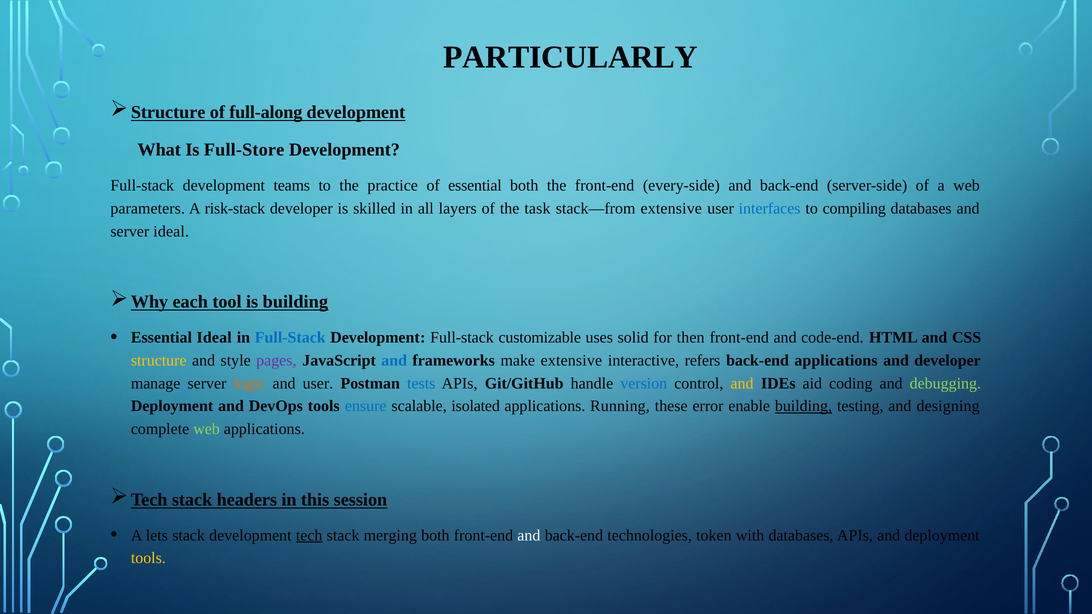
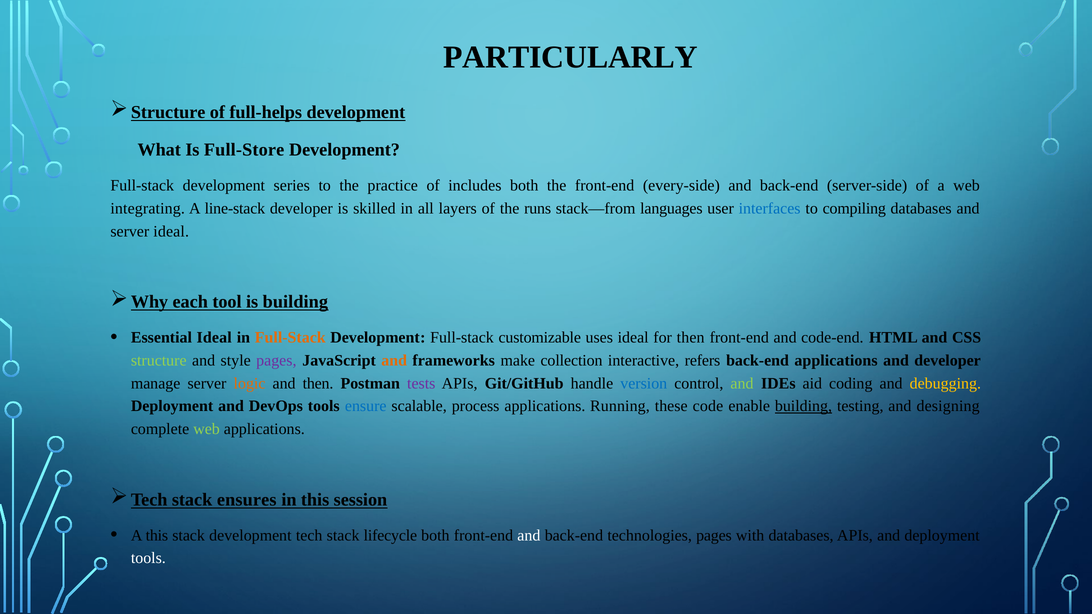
full-along: full-along -> full-helps
teams: teams -> series
of essential: essential -> includes
parameters: parameters -> integrating
risk-stack: risk-stack -> line-stack
task: task -> runs
stack—from extensive: extensive -> languages
Full-Stack at (290, 338) colour: blue -> orange
uses solid: solid -> ideal
structure at (159, 361) colour: yellow -> light green
and at (394, 361) colour: blue -> orange
make extensive: extensive -> collection
and user: user -> then
tests colour: blue -> purple
and at (742, 383) colour: yellow -> light green
debugging colour: light green -> yellow
isolated: isolated -> process
error: error -> code
headers: headers -> ensures
A lets: lets -> this
tech at (309, 535) underline: present -> none
merging: merging -> lifecycle
technologies token: token -> pages
tools at (148, 558) colour: yellow -> white
